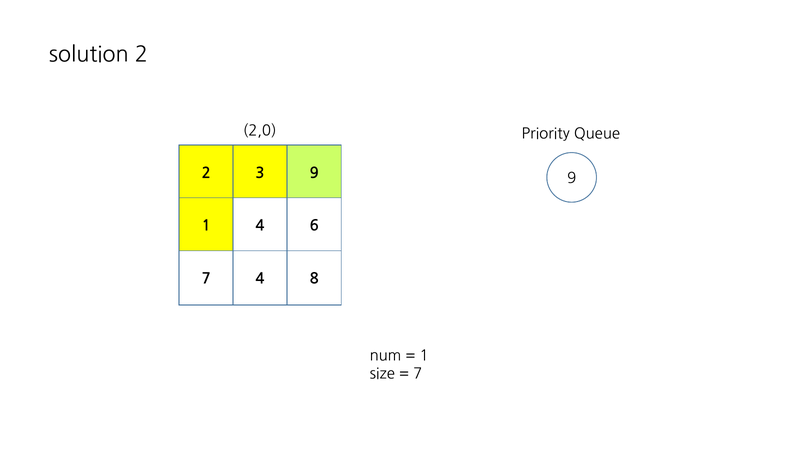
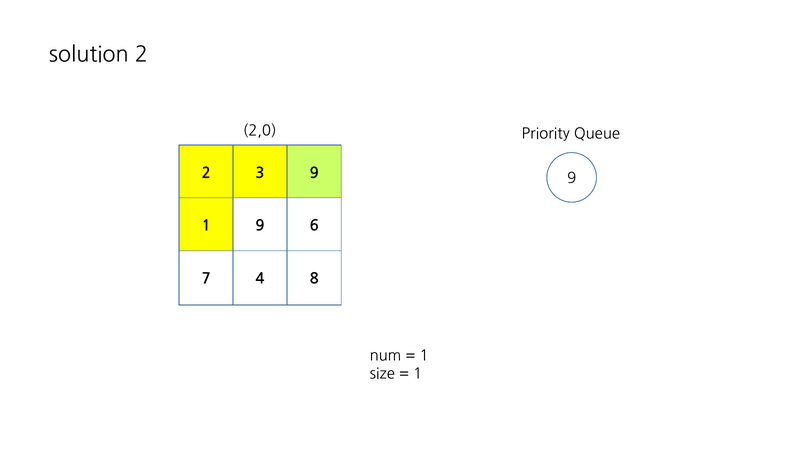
1 4: 4 -> 9
7 at (418, 373): 7 -> 1
